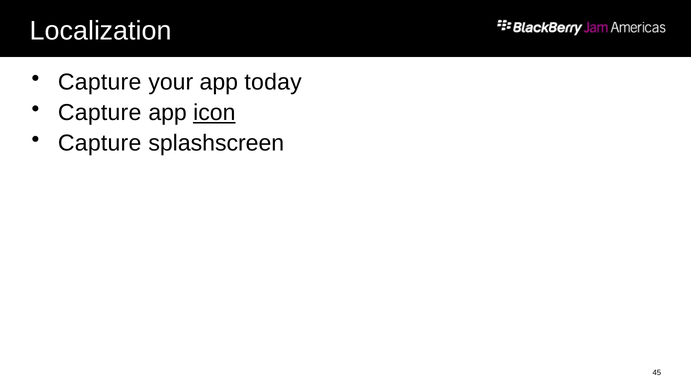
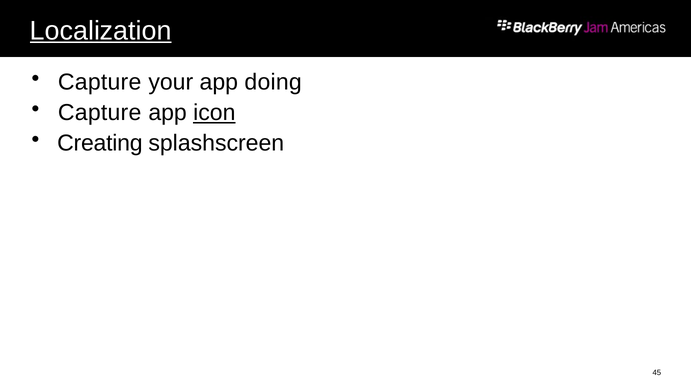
Localization underline: none -> present
today: today -> doing
Capture at (100, 143): Capture -> Creating
